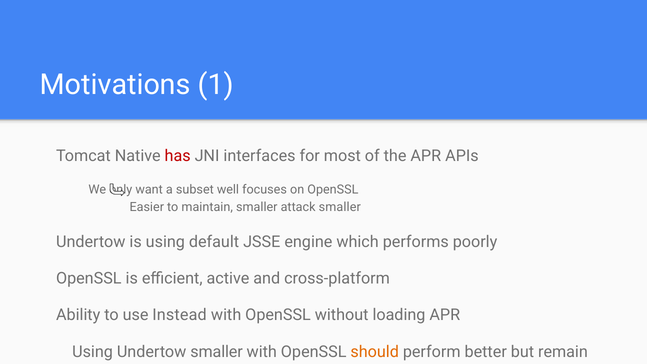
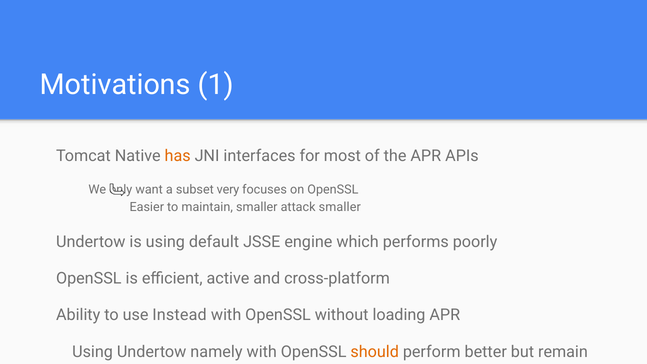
has colour: red -> orange
well: well -> very
Undertow smaller: smaller -> namely
